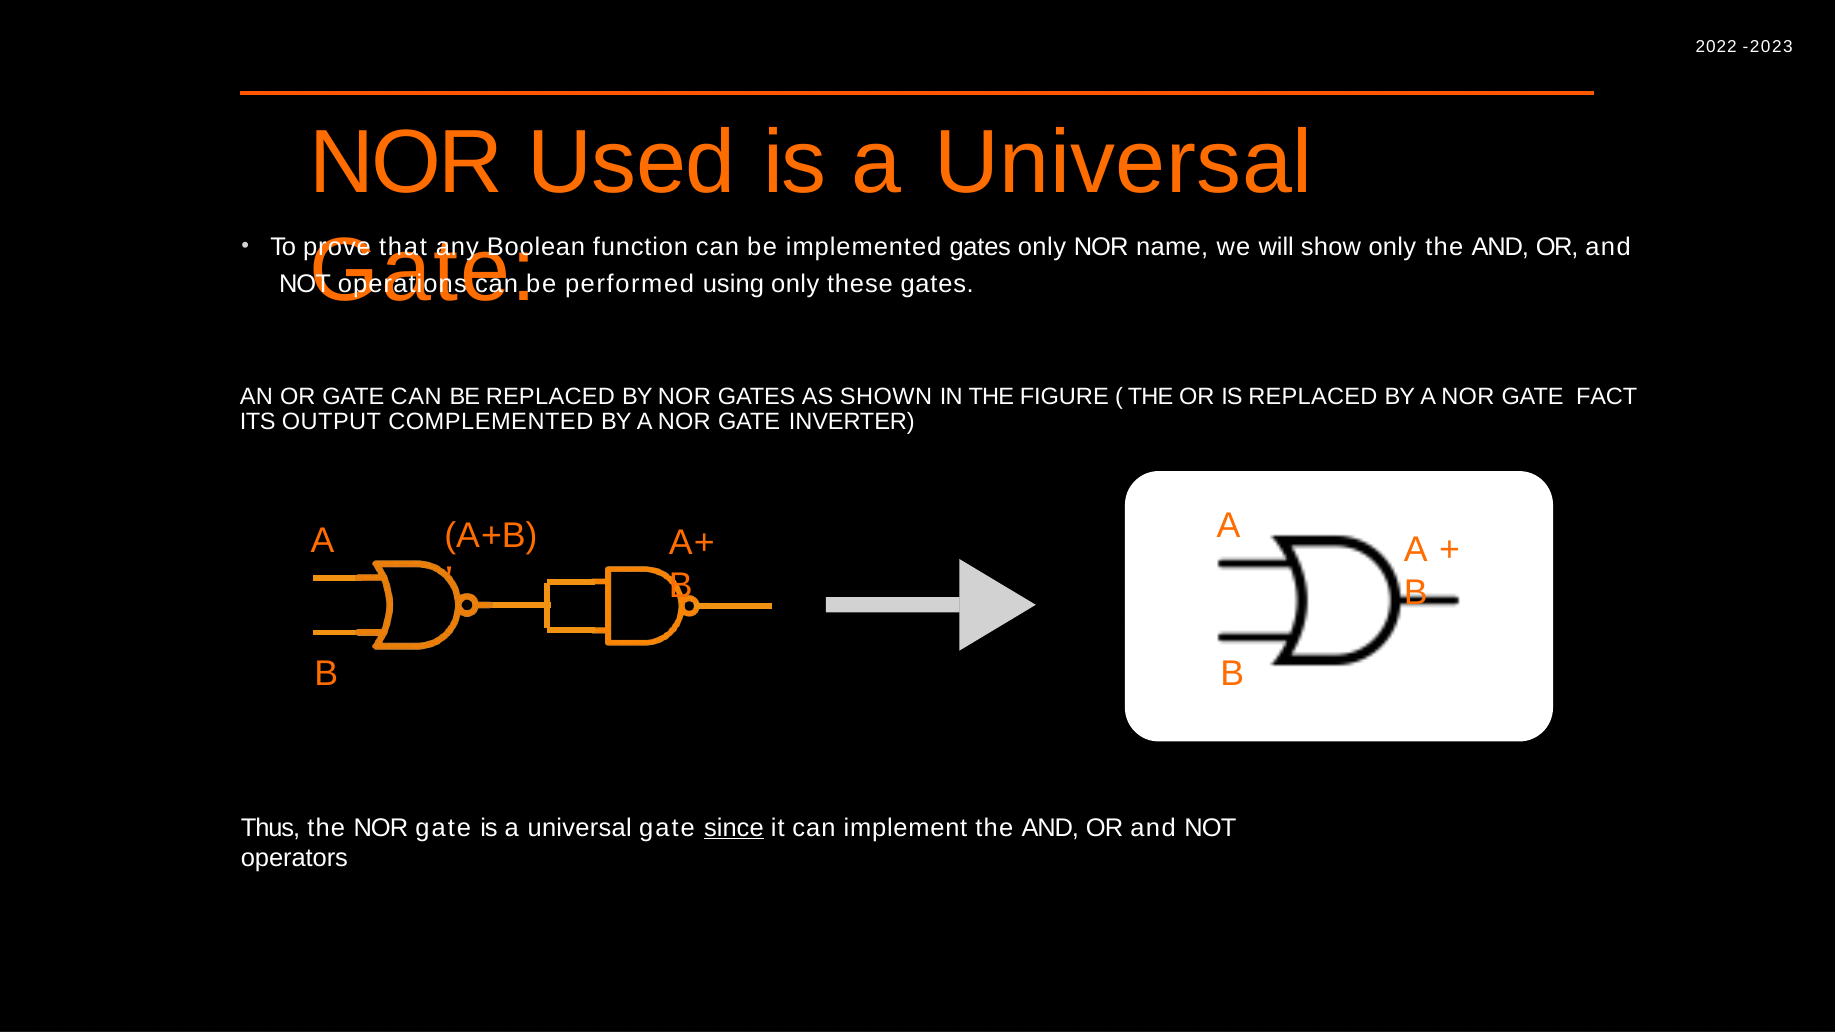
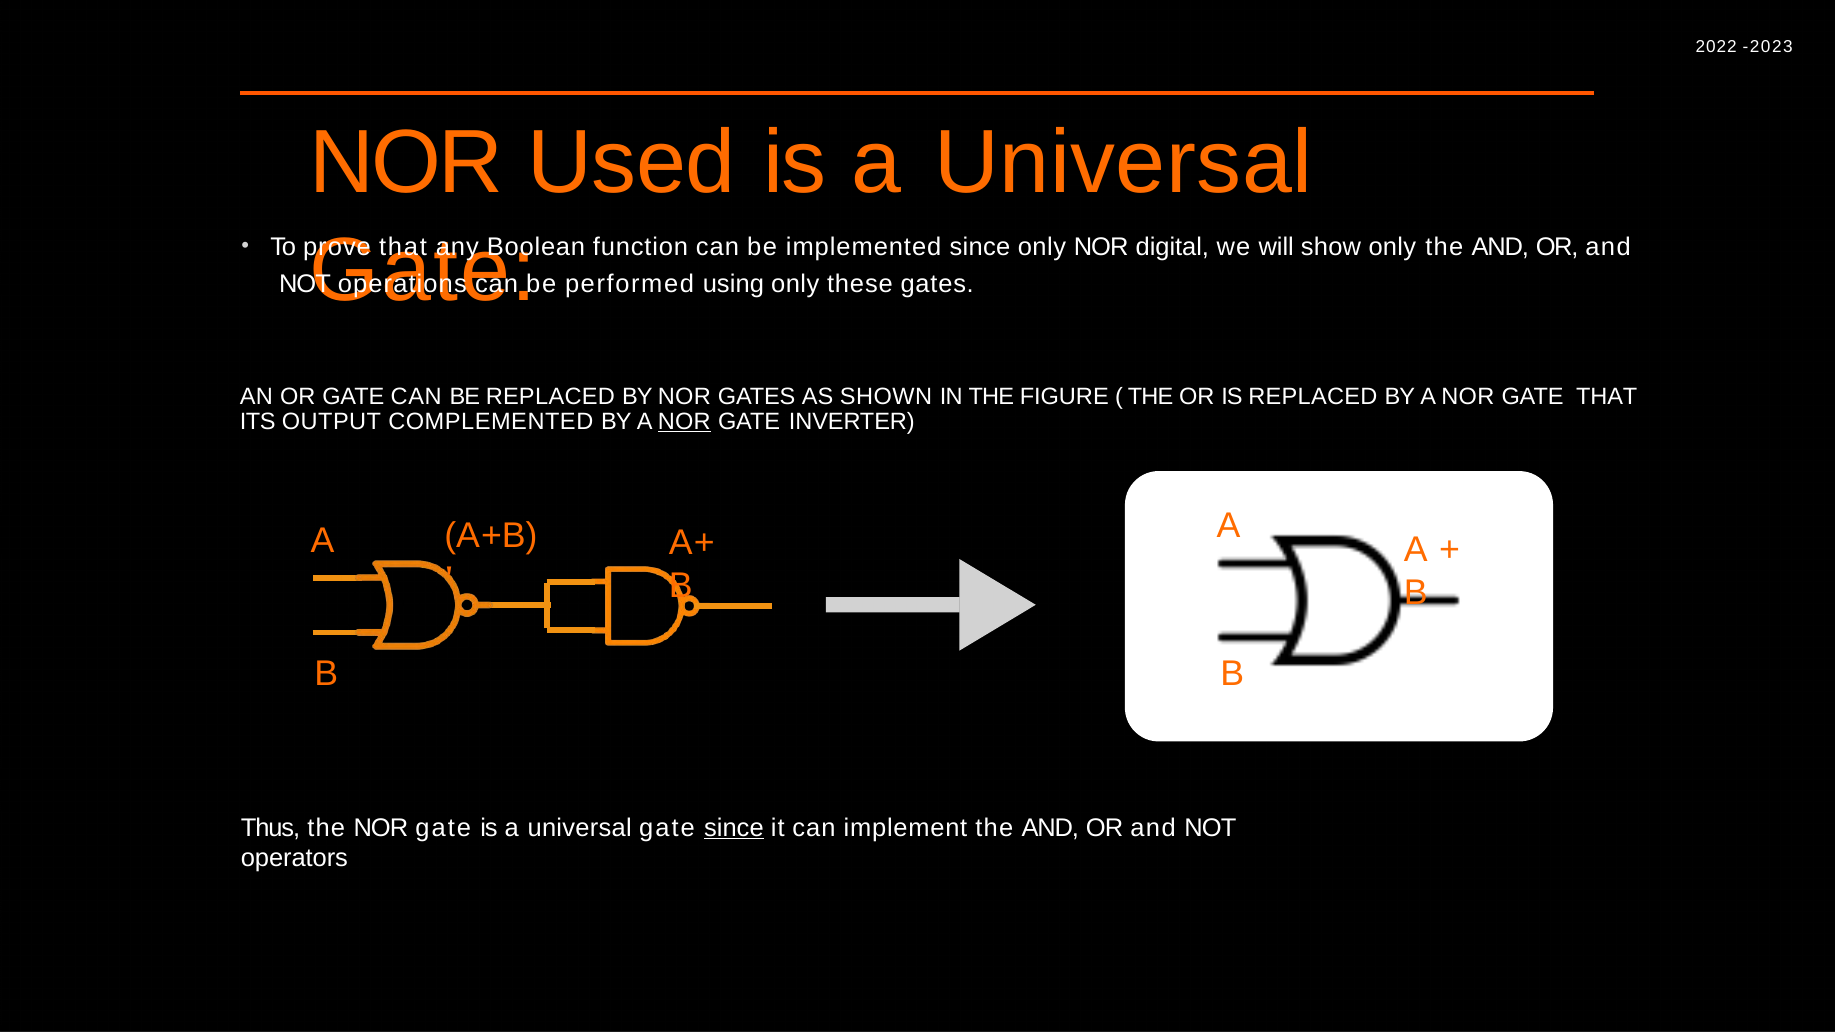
implemented gates: gates -> since
name: name -> digital
GATE FACT: FACT -> THAT
NOR at (684, 421) underline: none -> present
